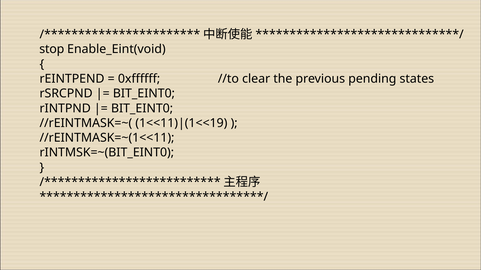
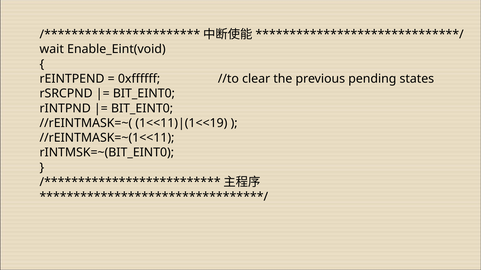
stop: stop -> wait
